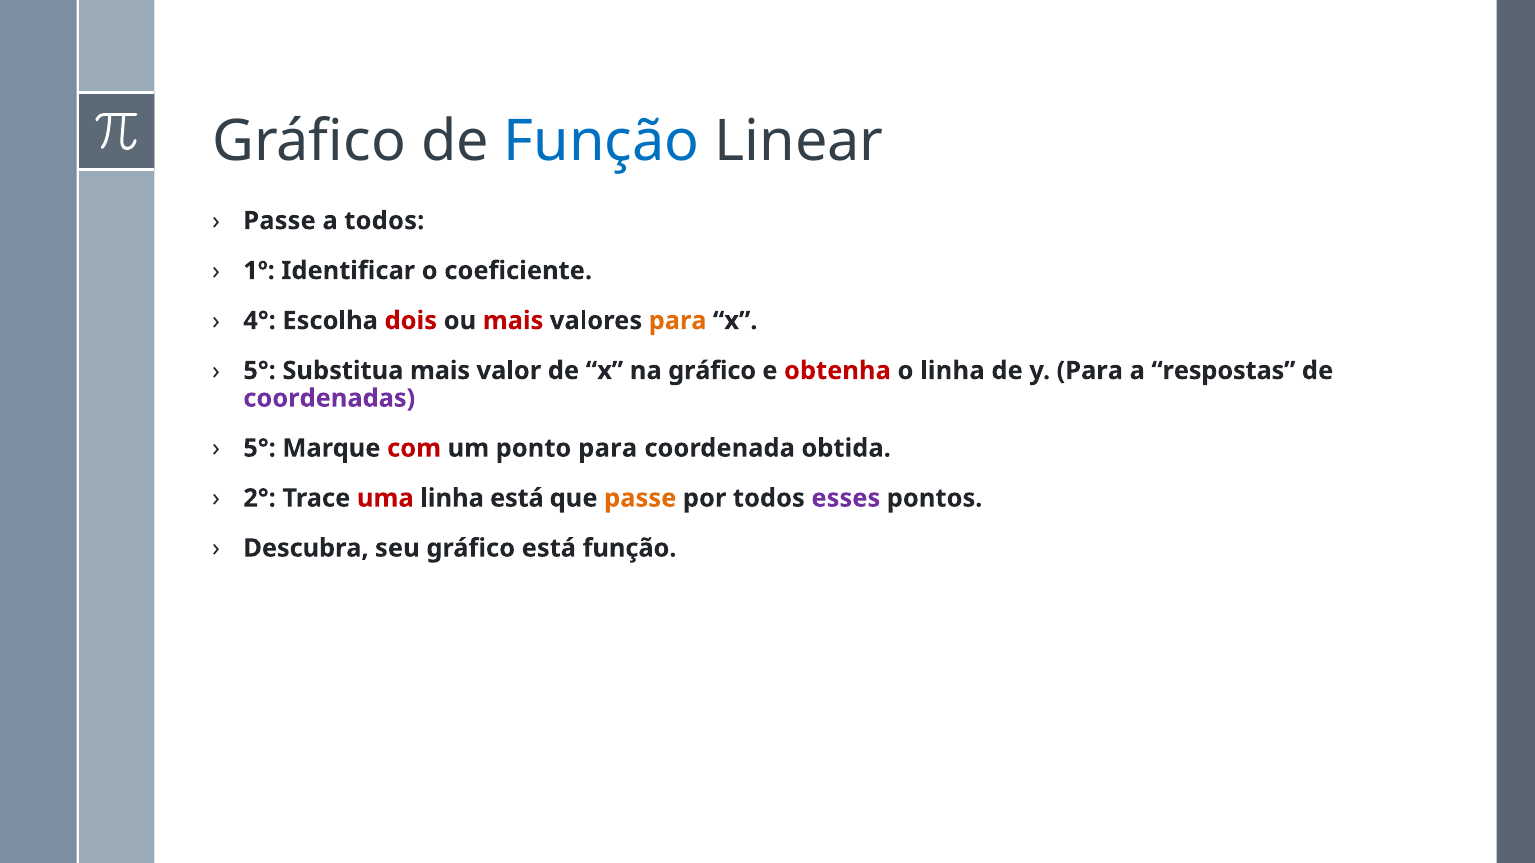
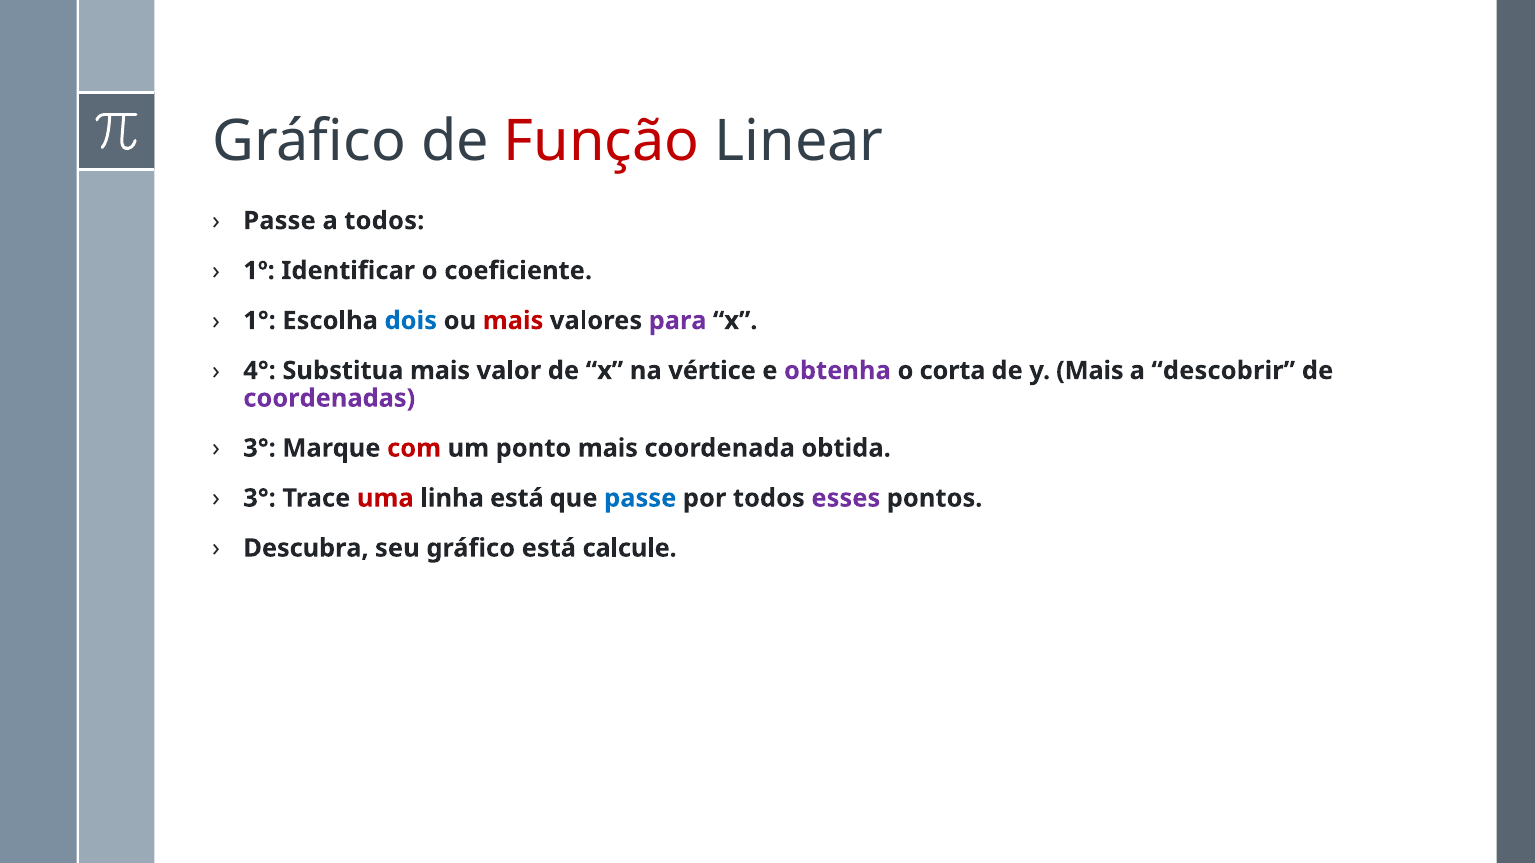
Função at (602, 141) colour: blue -> red
4°: 4° -> 1°
dois colour: red -> blue
para at (678, 321) colour: orange -> purple
5° at (260, 371): 5° -> 4°
na gráfico: gráfico -> vértice
obtenha colour: red -> purple
o linha: linha -> corta
y Para: Para -> Mais
respostas: respostas -> descobrir
5° at (260, 449): 5° -> 3°
ponto para: para -> mais
2° at (260, 499): 2° -> 3°
passe at (640, 499) colour: orange -> blue
está função: função -> calcule
